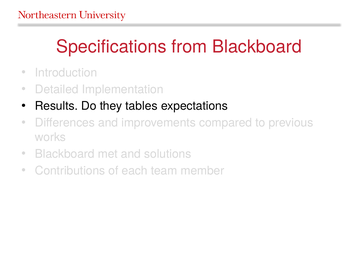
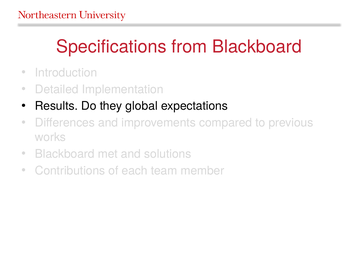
tables: tables -> global
